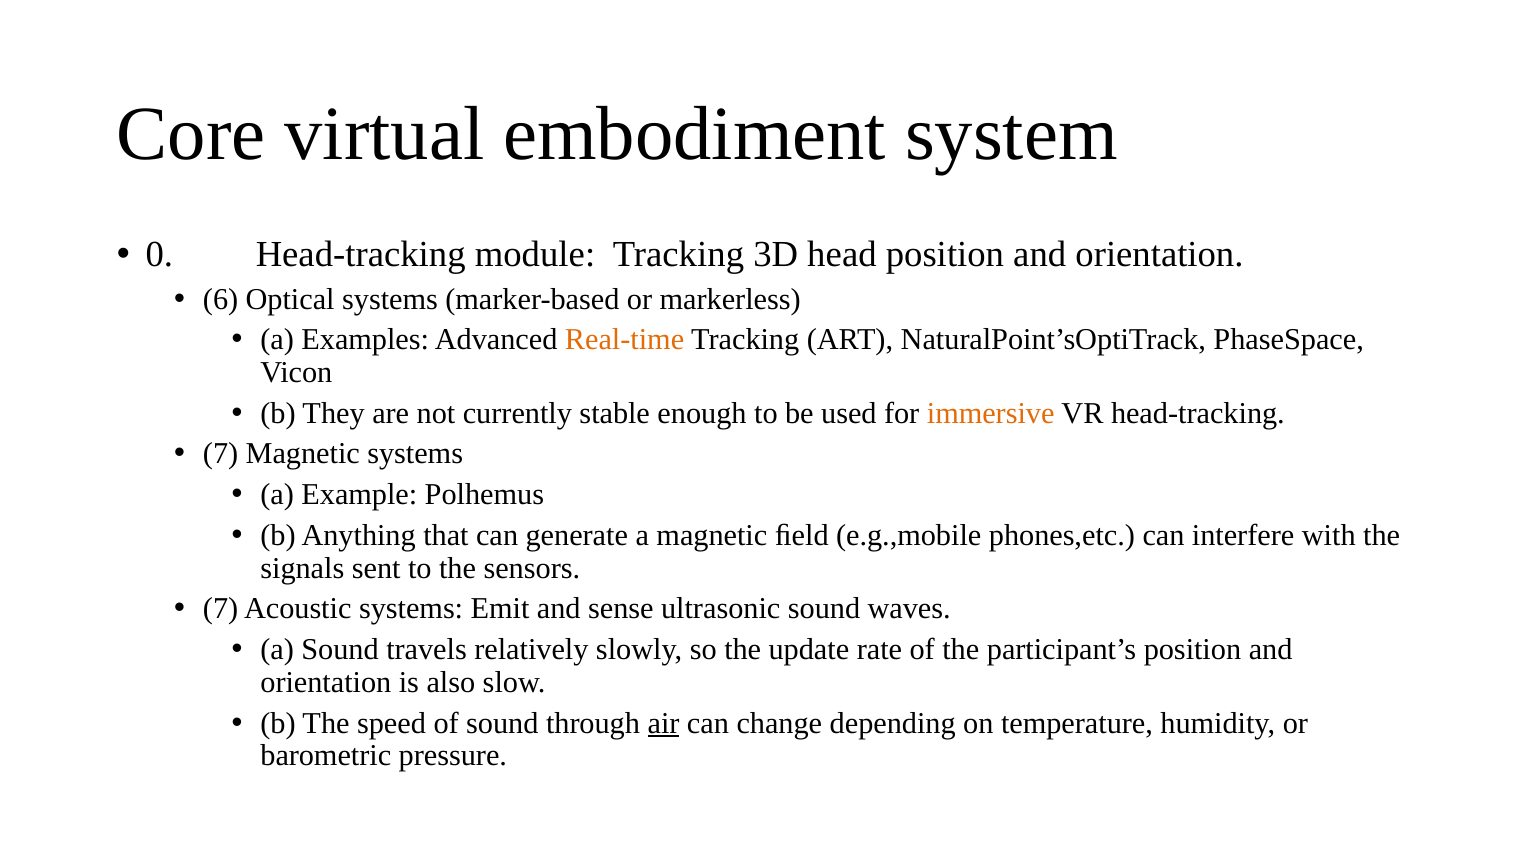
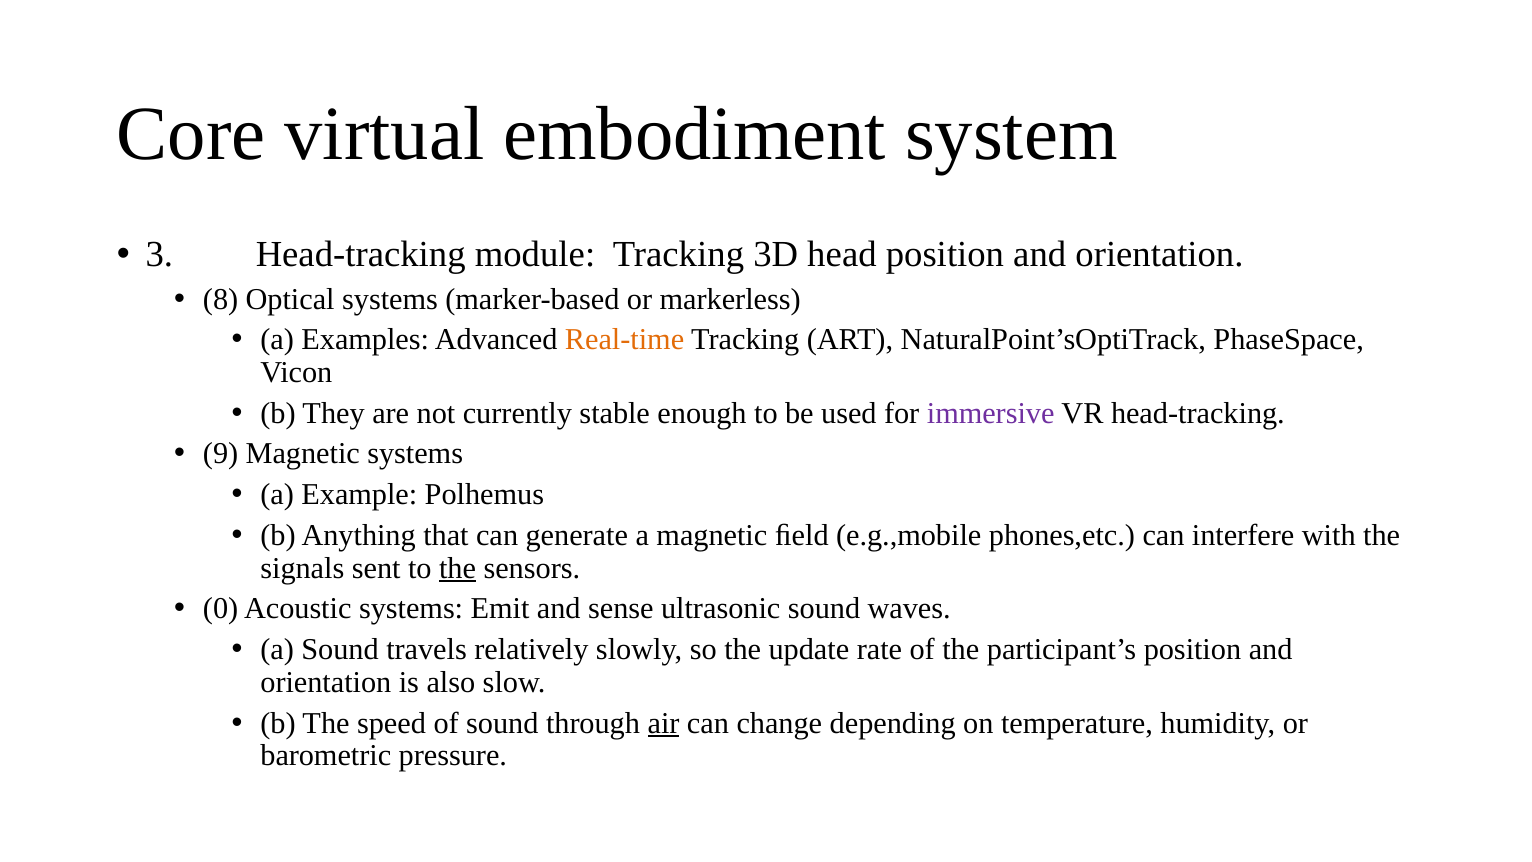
0: 0 -> 3
6: 6 -> 8
immersive colour: orange -> purple
7 at (221, 454): 7 -> 9
the at (458, 568) underline: none -> present
7 at (221, 609): 7 -> 0
